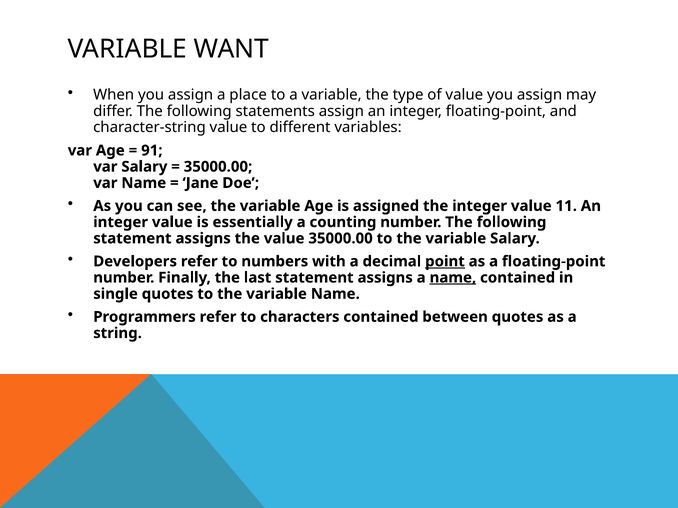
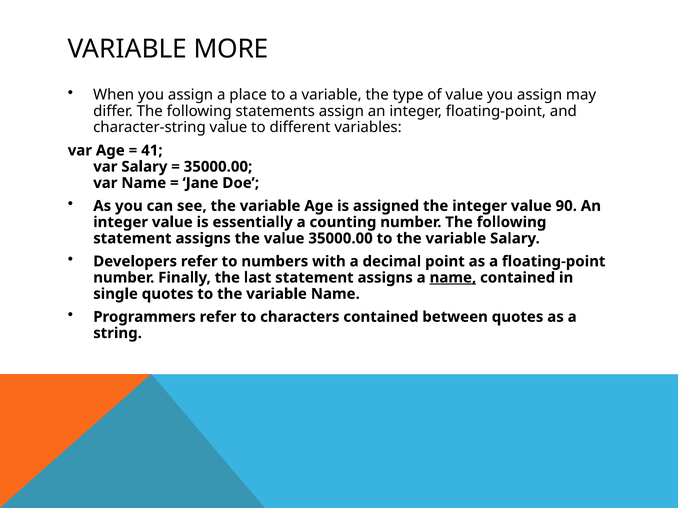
WANT: WANT -> MORE
91: 91 -> 41
11: 11 -> 90
point underline: present -> none
